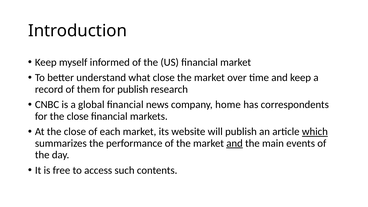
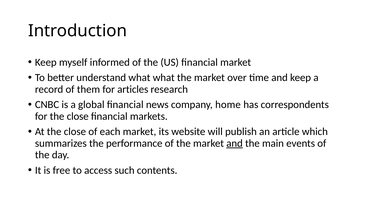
what close: close -> what
for publish: publish -> articles
which underline: present -> none
